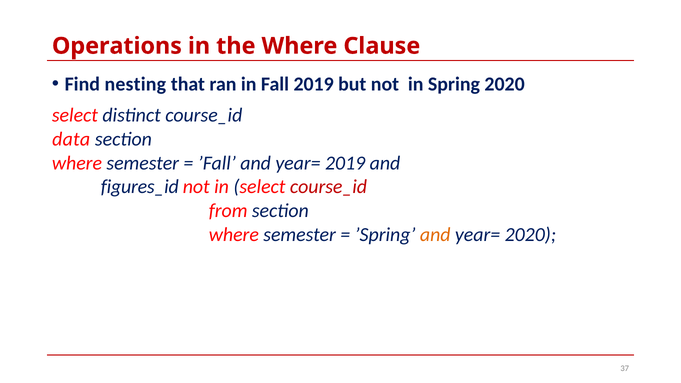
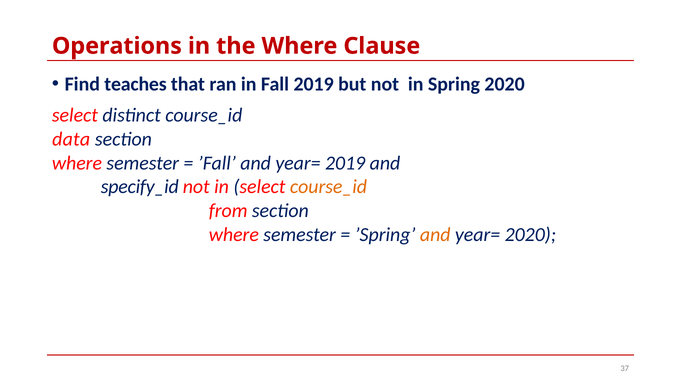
nesting: nesting -> teaches
figures_id: figures_id -> specify_id
course_id at (328, 187) colour: red -> orange
